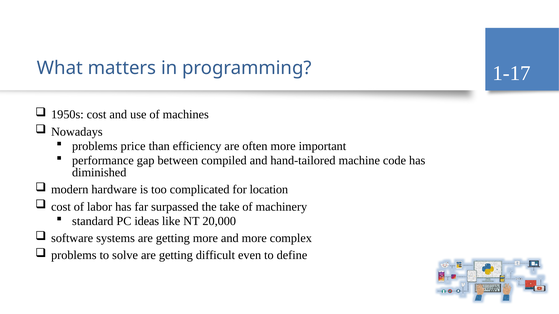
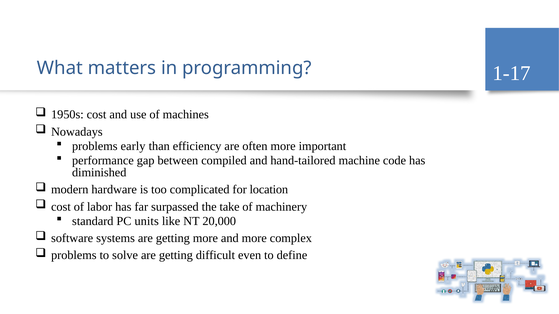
price: price -> early
ideas: ideas -> units
